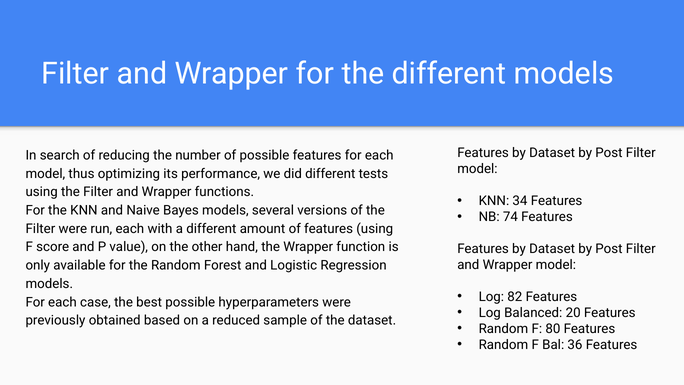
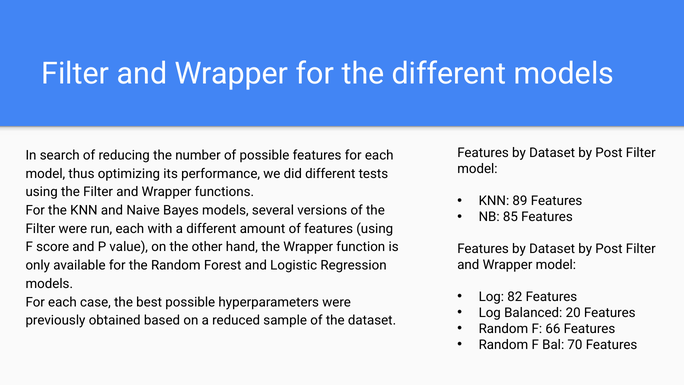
34: 34 -> 89
74: 74 -> 85
80: 80 -> 66
36: 36 -> 70
